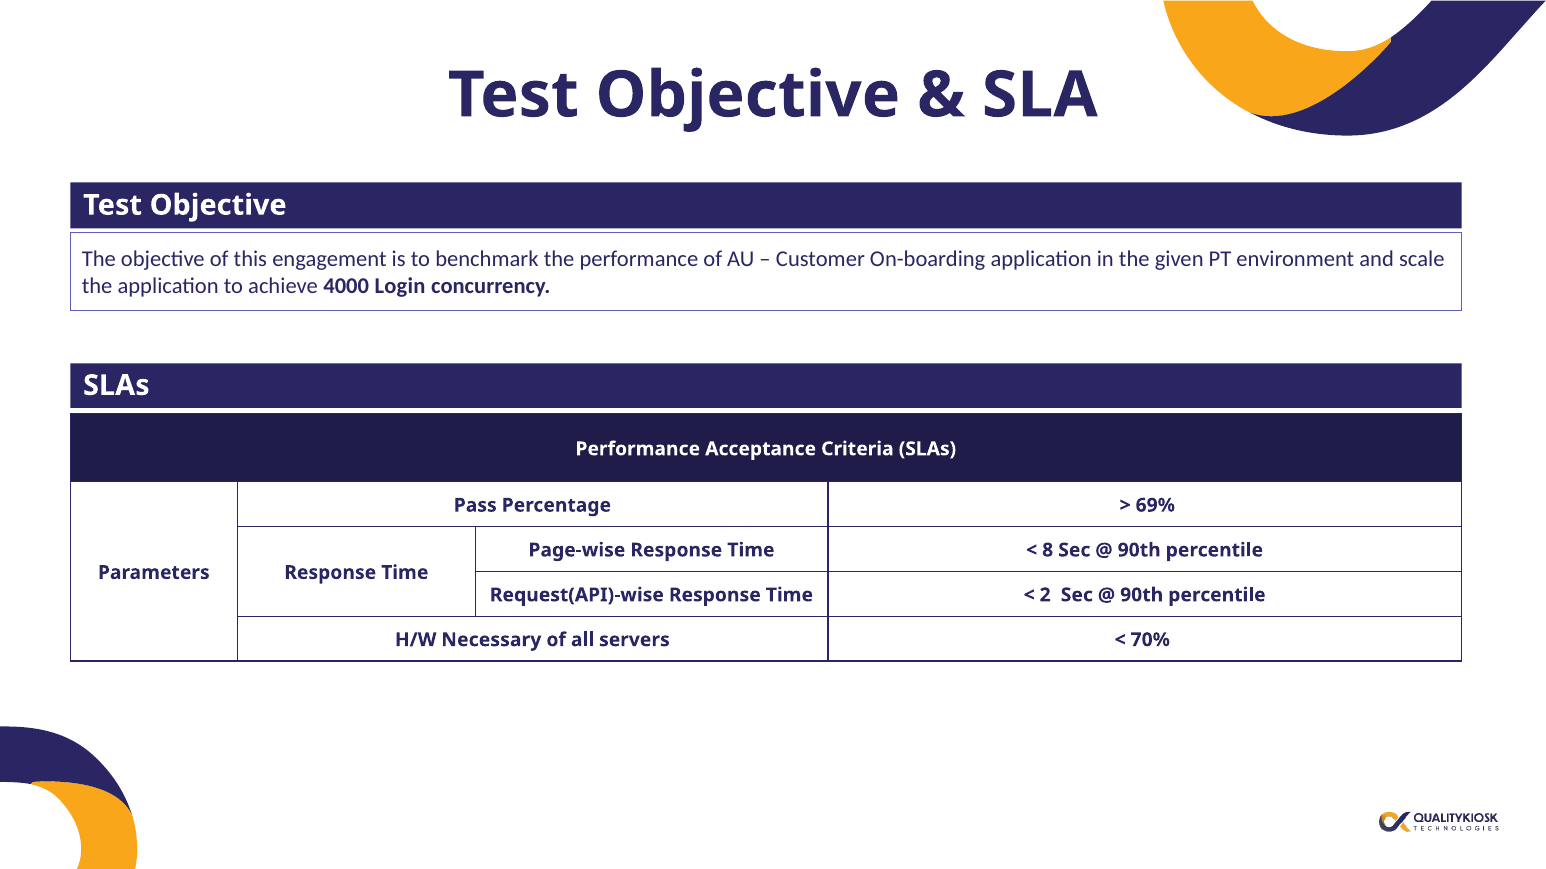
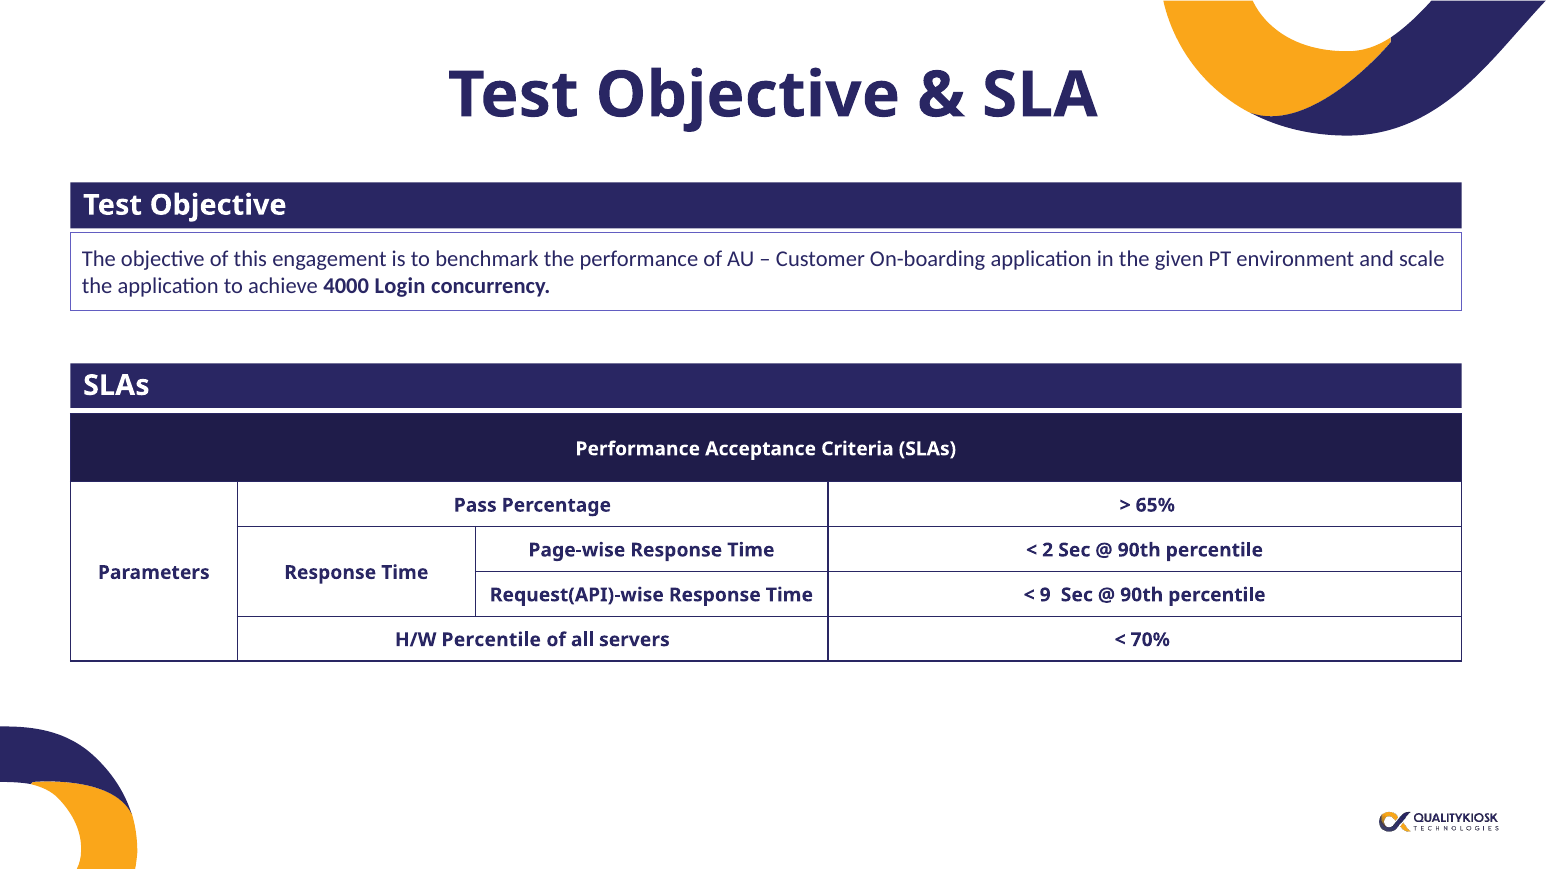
69%: 69% -> 65%
8: 8 -> 2
2: 2 -> 9
H/W Necessary: Necessary -> Percentile
